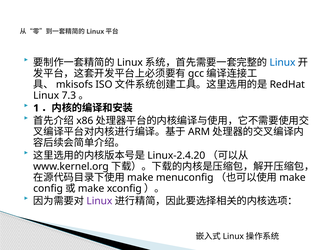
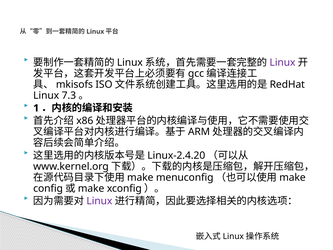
Linux at (282, 62) colour: blue -> purple
